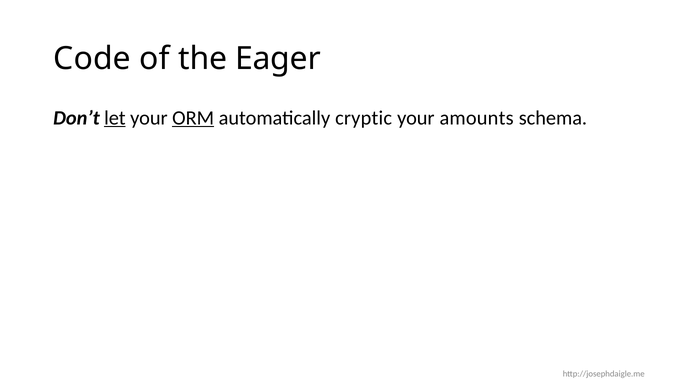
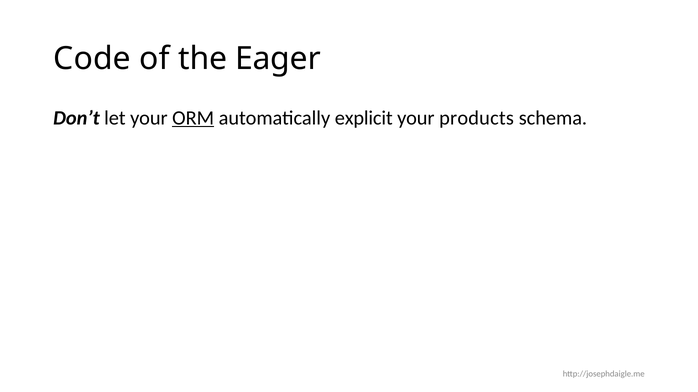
let underline: present -> none
cryptic: cryptic -> explicit
amounts: amounts -> products
